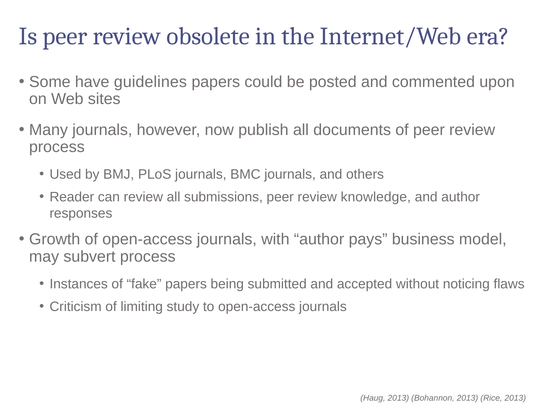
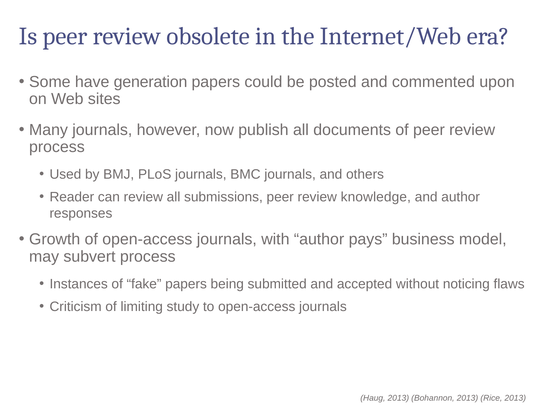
guidelines: guidelines -> generation
